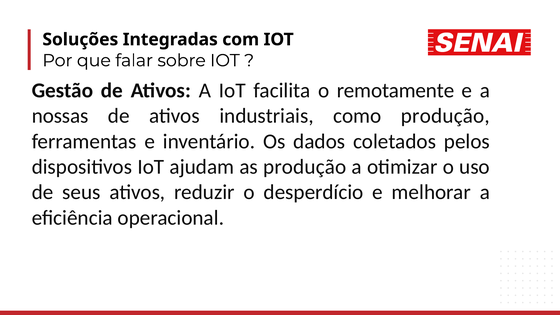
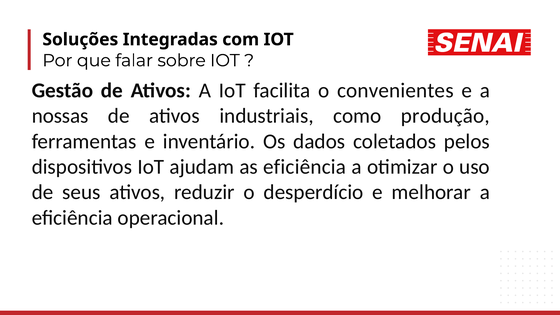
remotamente: remotamente -> convenientes
as produção: produção -> eficiência
